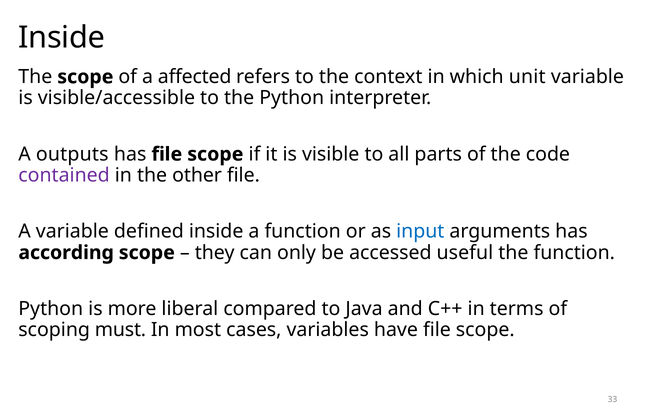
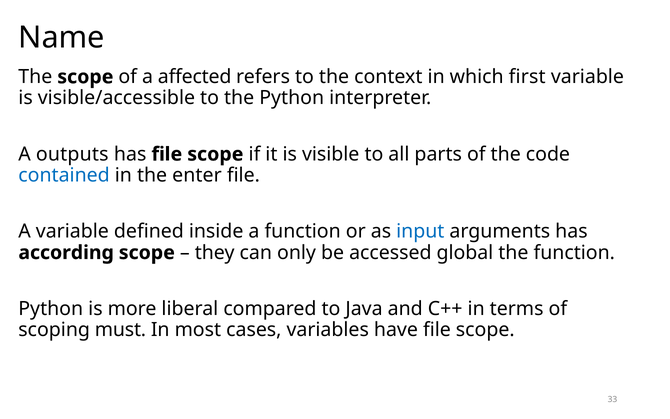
Inside at (62, 38): Inside -> Name
unit: unit -> first
contained colour: purple -> blue
other: other -> enter
useful: useful -> global
